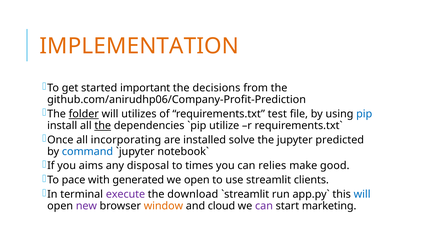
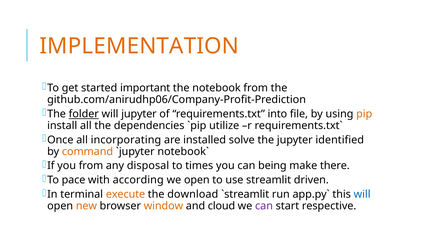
decisions: decisions -> notebook
will utilizes: utilizes -> jupyter
test: test -> into
pip colour: blue -> orange
the at (103, 126) underline: present -> none
predicted: predicted -> identified
command colour: blue -> orange
you aims: aims -> from
relies: relies -> being
good: good -> there
generated: generated -> according
clients: clients -> driven
execute colour: purple -> orange
new colour: purple -> orange
marketing: marketing -> respective
